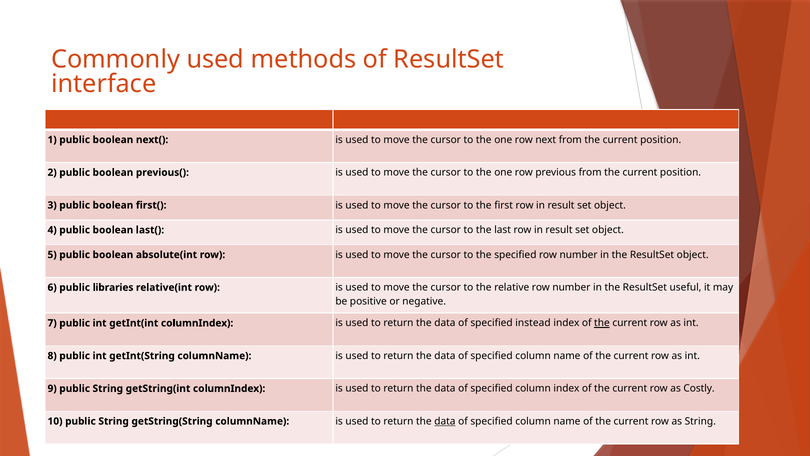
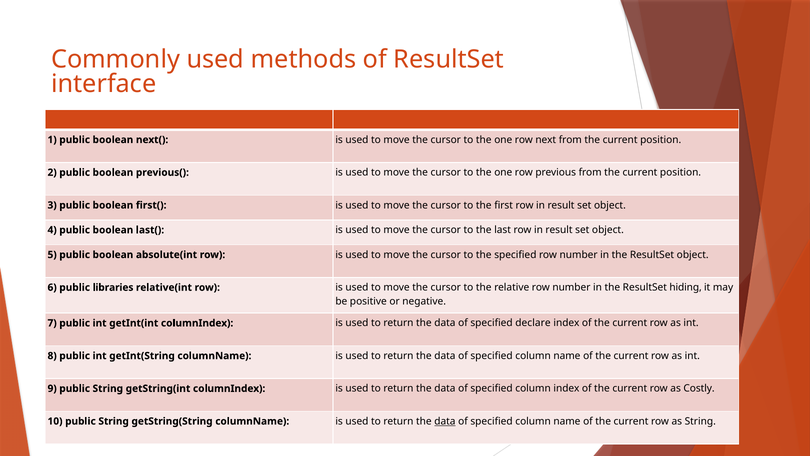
useful: useful -> hiding
instead: instead -> declare
the at (602, 323) underline: present -> none
